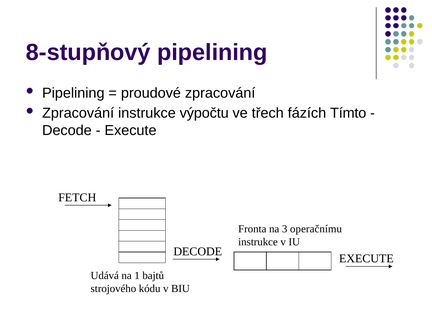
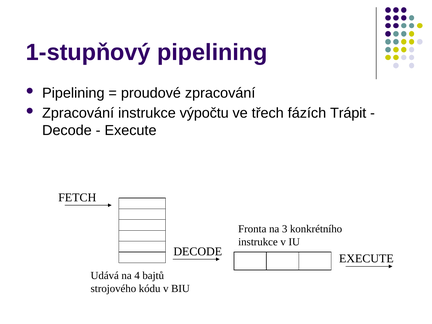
8-stupňový: 8-stupňový -> 1-stupňový
Tímto: Tímto -> Trápit
operačnímu: operačnímu -> konkrétního
1: 1 -> 4
